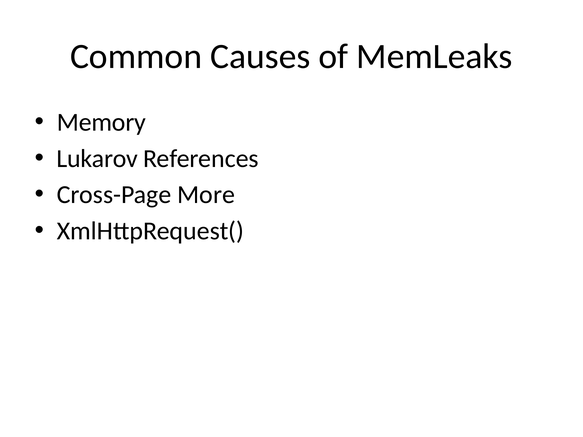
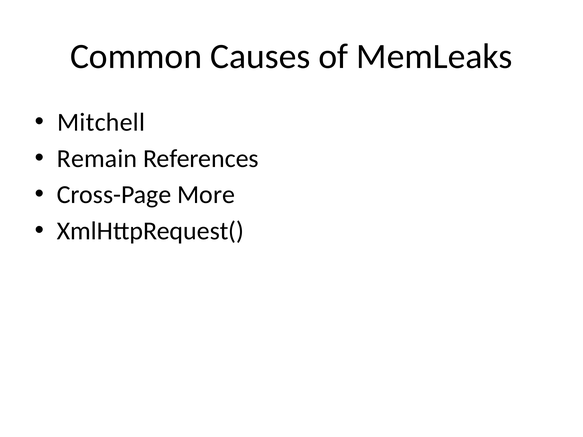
Memory: Memory -> Mitchell
Lukarov: Lukarov -> Remain
